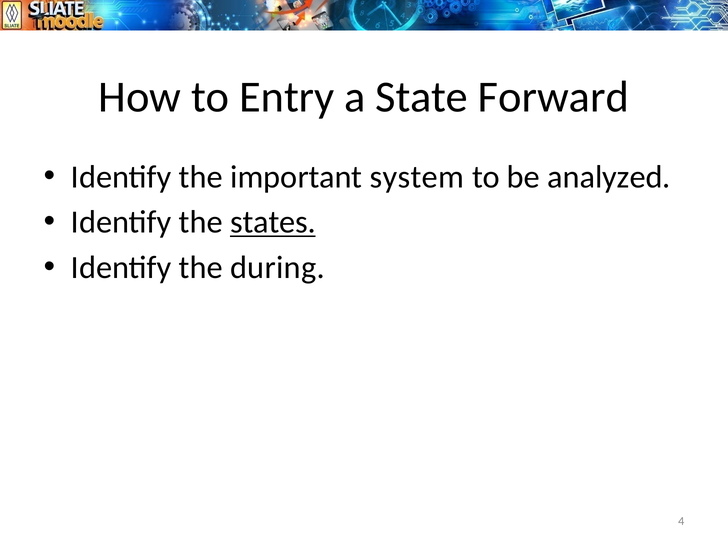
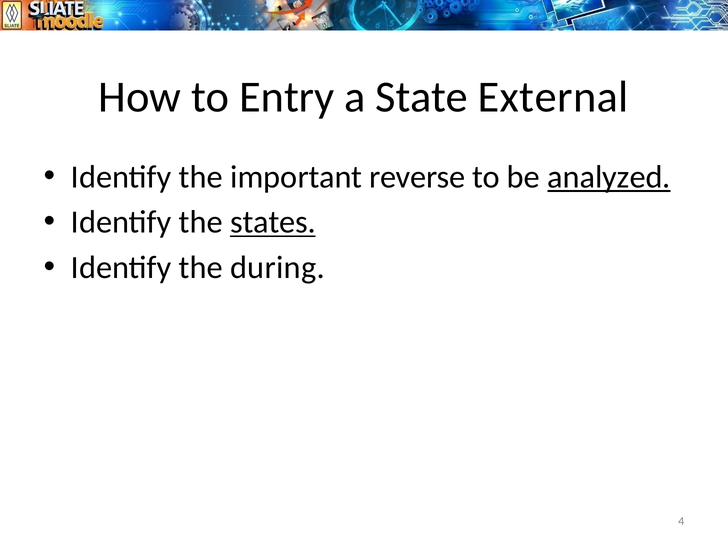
Forward: Forward -> External
system: system -> reverse
analyzed underline: none -> present
